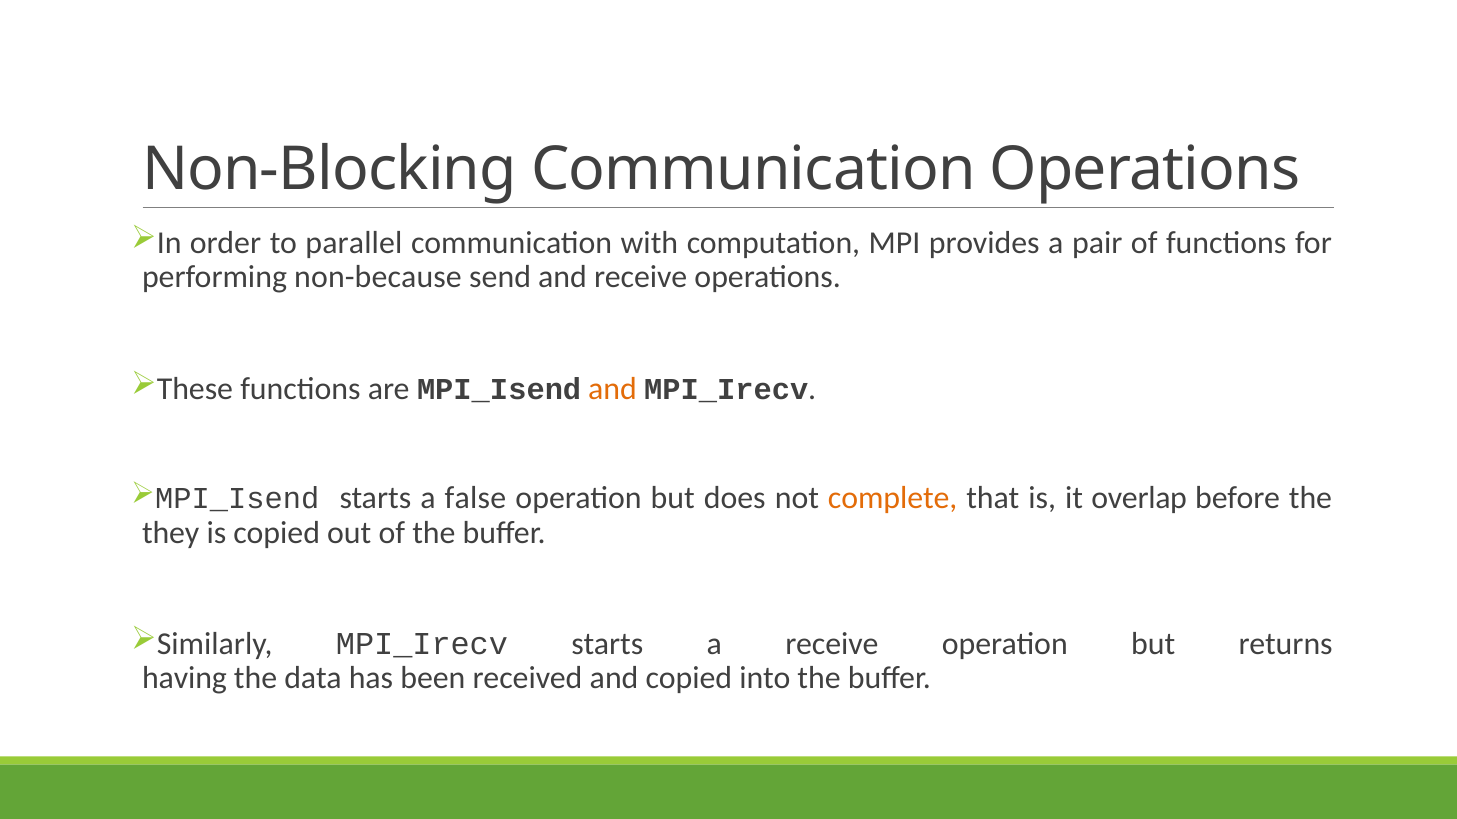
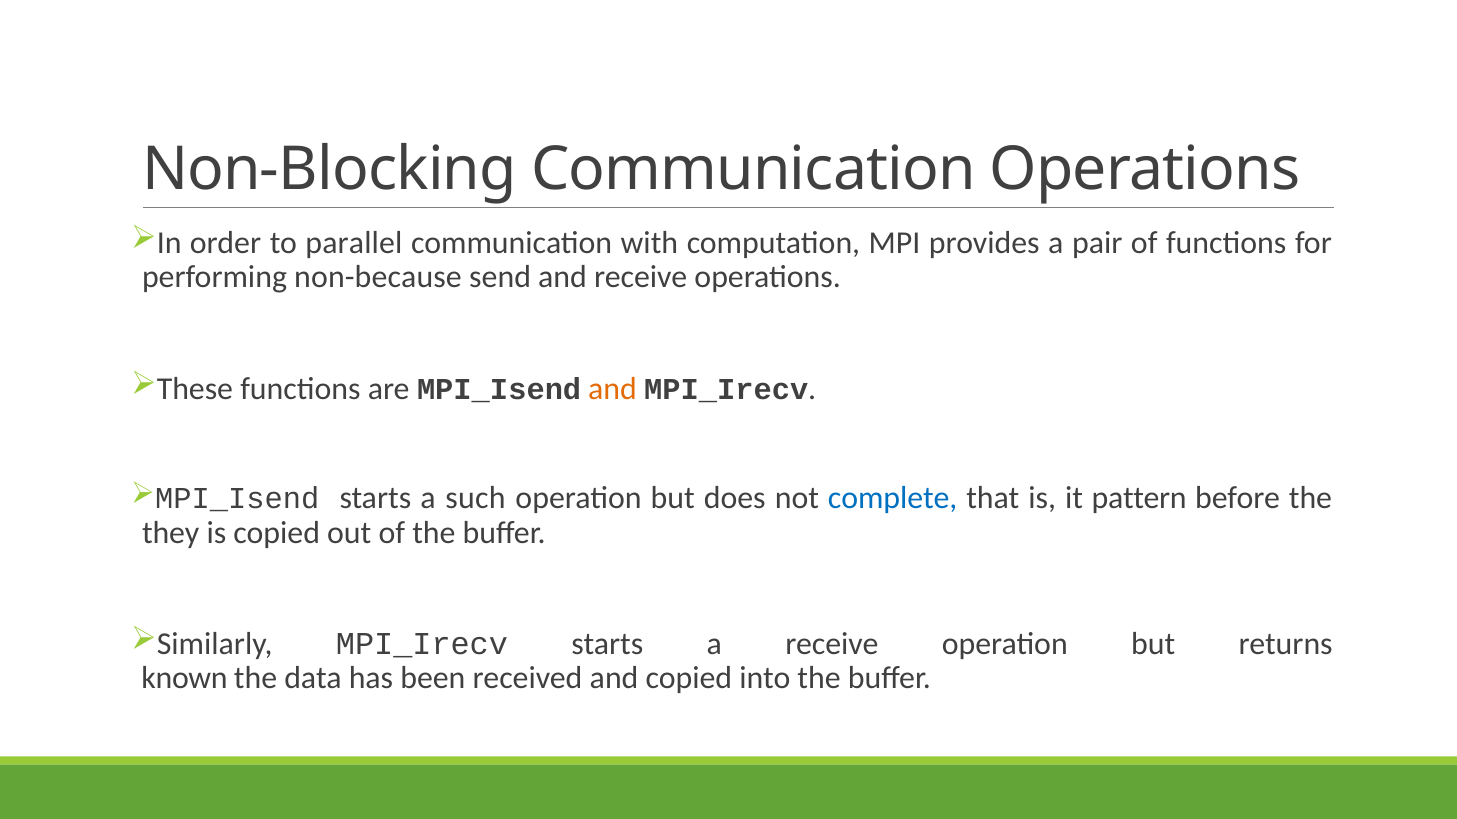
false: false -> such
complete colour: orange -> blue
overlap: overlap -> pattern
having: having -> known
